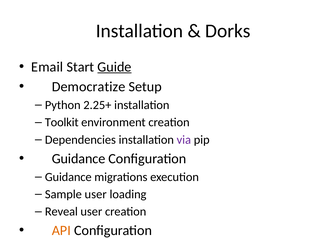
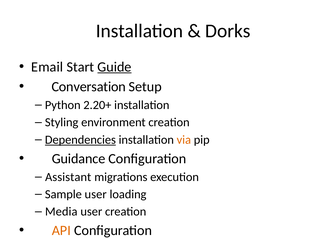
Democratize: Democratize -> Conversation
2.25+: 2.25+ -> 2.20+
Toolkit: Toolkit -> Styling
Dependencies underline: none -> present
via at (184, 139) colour: purple -> orange
Guidance at (68, 177): Guidance -> Assistant
Reveal: Reveal -> Media
